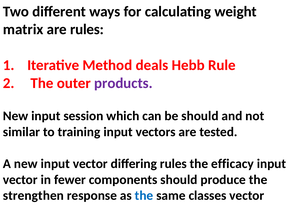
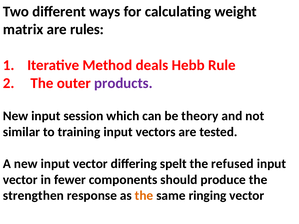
be should: should -> theory
differing rules: rules -> spelt
efficacy: efficacy -> refused
the at (144, 196) colour: blue -> orange
classes: classes -> ringing
